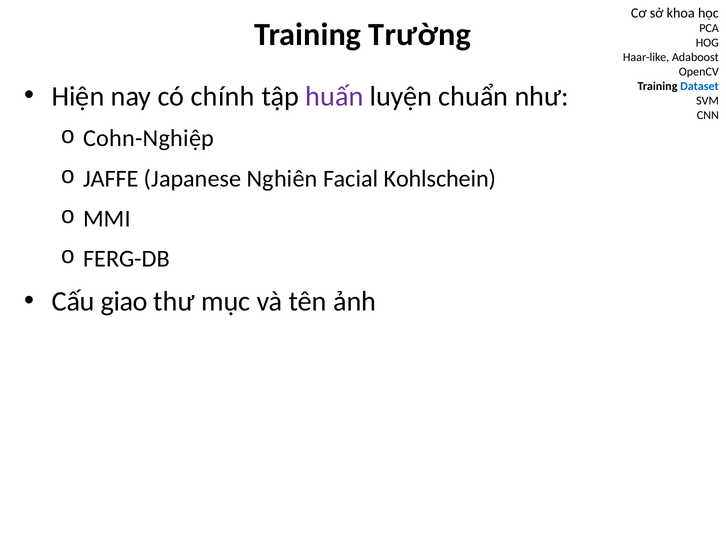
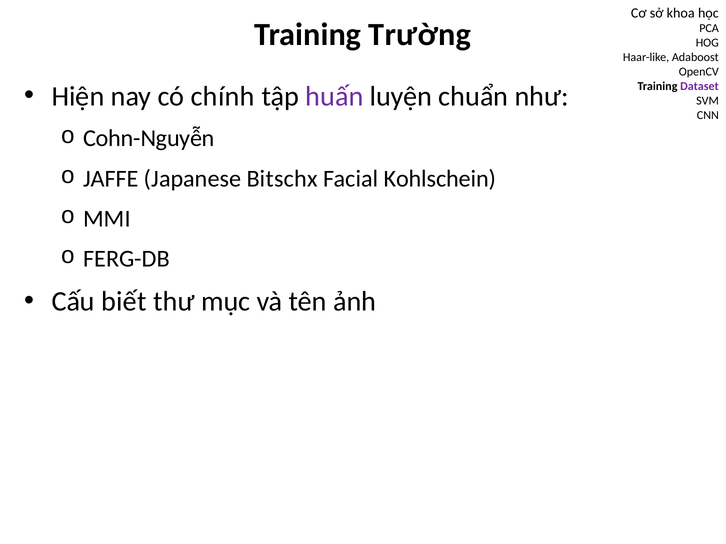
Dataset colour: blue -> purple
Cohn-Nghiệp: Cohn-Nghiệp -> Cohn-Nguyễn
Nghiên: Nghiên -> Bitschx
giao: giao -> biết
